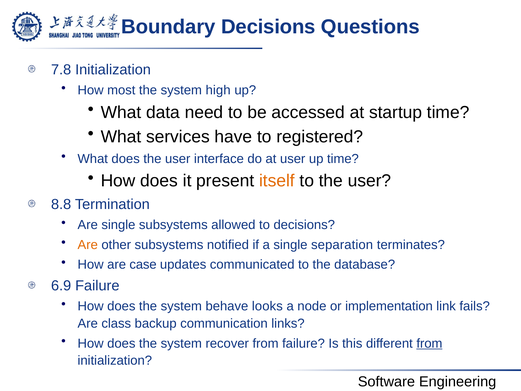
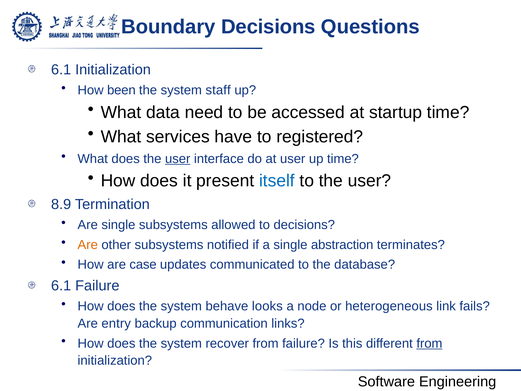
7.8 at (61, 70): 7.8 -> 6.1
most: most -> been
high: high -> staff
user at (178, 159) underline: none -> present
itself colour: orange -> blue
8.8: 8.8 -> 8.9
separation: separation -> abstraction
6.9 at (61, 286): 6.9 -> 6.1
implementation: implementation -> heterogeneous
class: class -> entry
